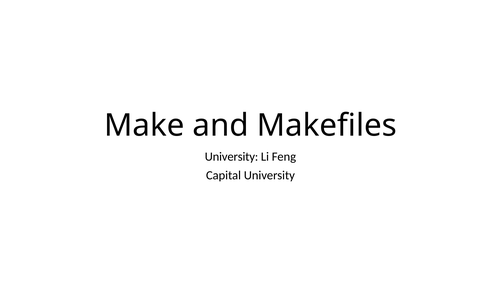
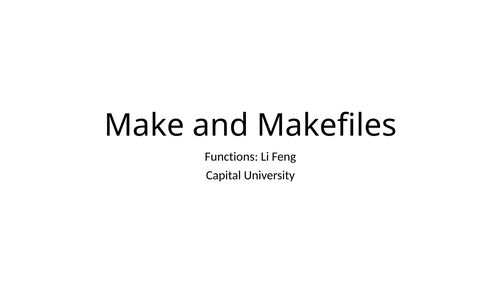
University at (232, 157): University -> Functions
